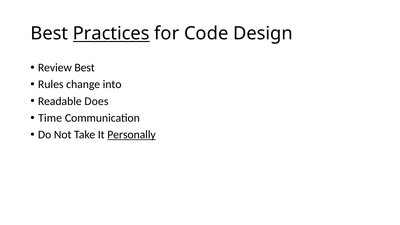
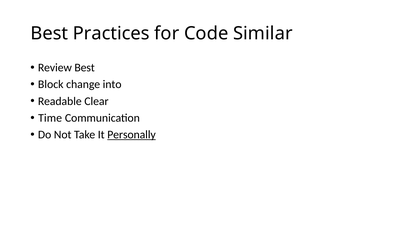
Practices underline: present -> none
Design: Design -> Similar
Rules: Rules -> Block
Does: Does -> Clear
